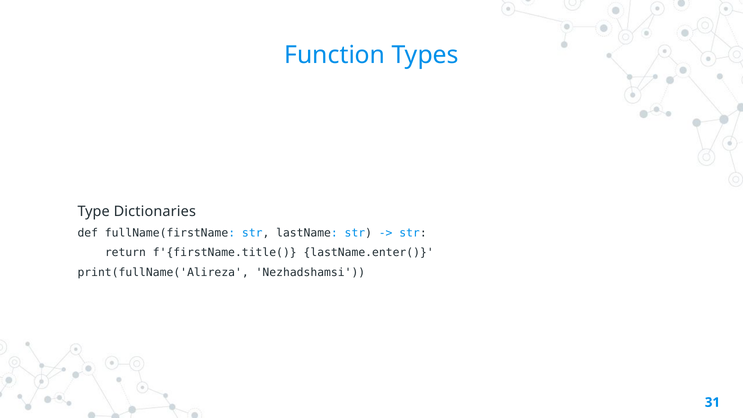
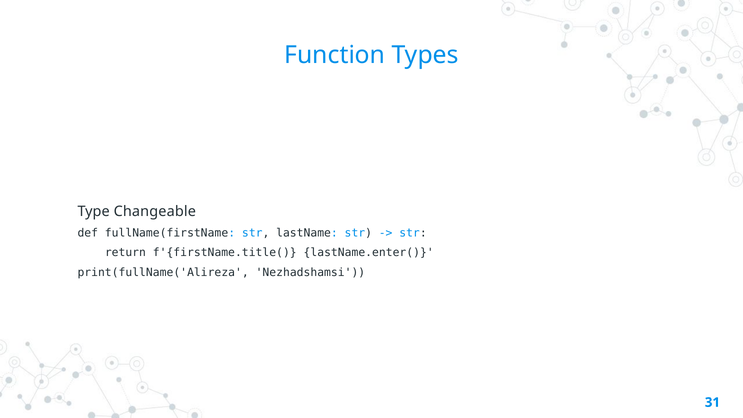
Dictionaries: Dictionaries -> Changeable
